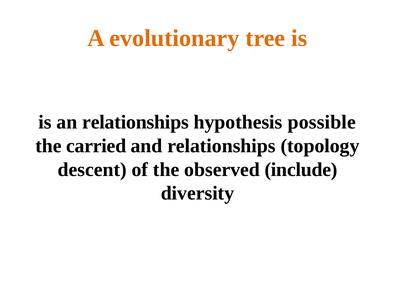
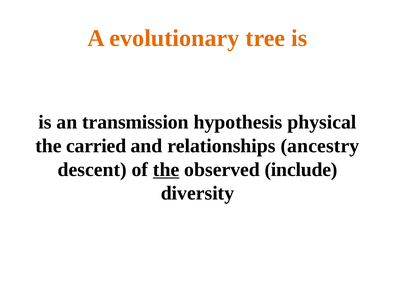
an relationships: relationships -> transmission
possible: possible -> physical
topology: topology -> ancestry
the at (166, 170) underline: none -> present
